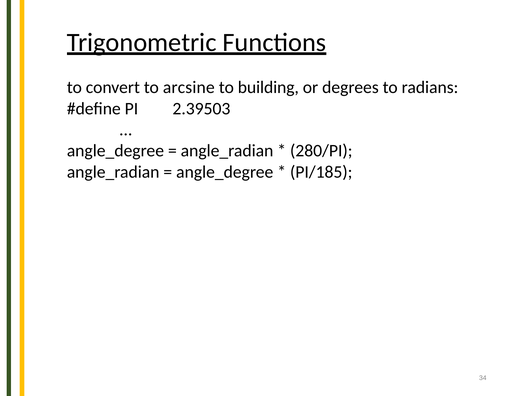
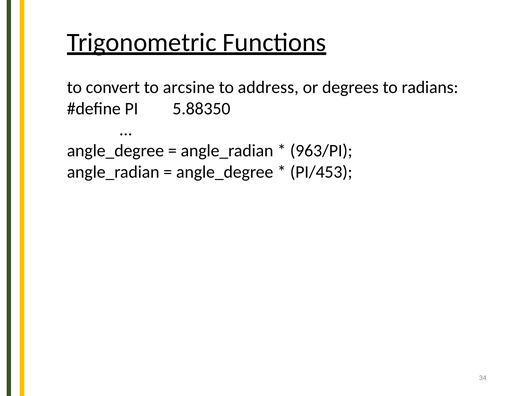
building: building -> address
2.39503: 2.39503 -> 5.88350
280/PI: 280/PI -> 963/PI
PI/185: PI/185 -> PI/453
